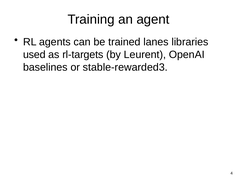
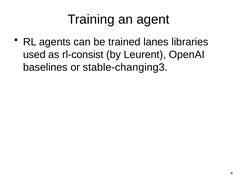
rl-targets: rl-targets -> rl-consist
stable-rewarded3: stable-rewarded3 -> stable-changing3
